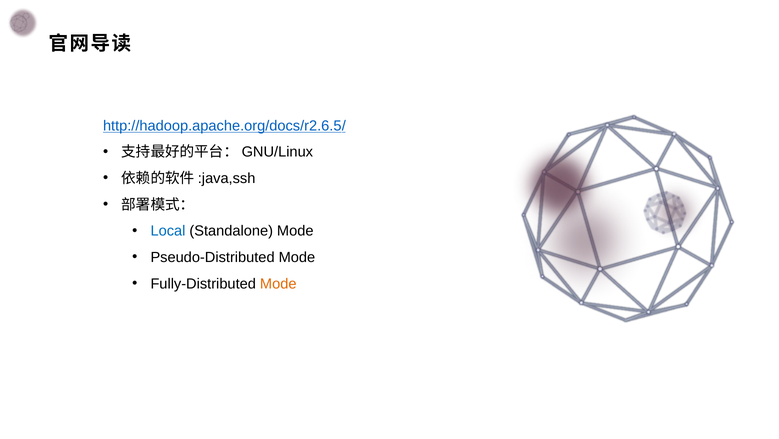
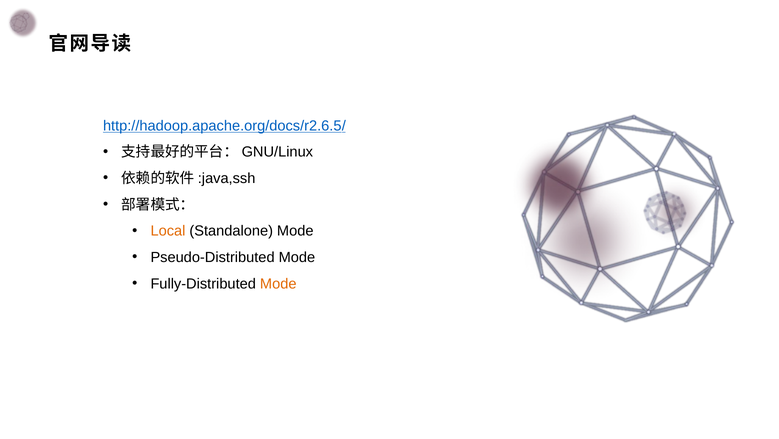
Local colour: blue -> orange
